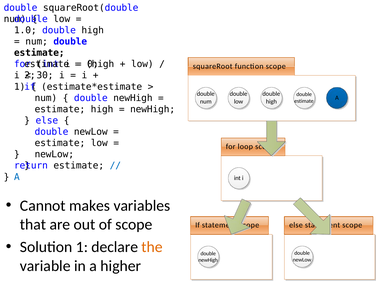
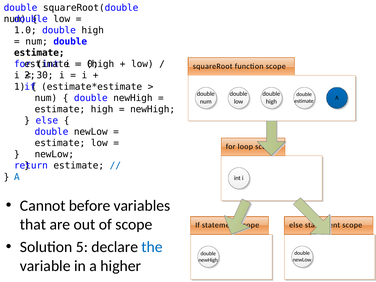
makes: makes -> before
Solution 1: 1 -> 5
the colour: orange -> blue
